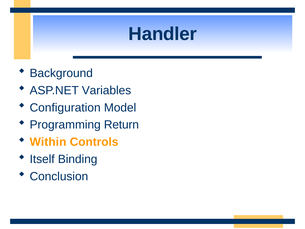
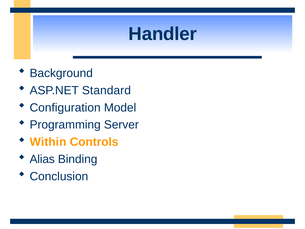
Variables: Variables -> Standard
Return: Return -> Server
Itself: Itself -> Alias
